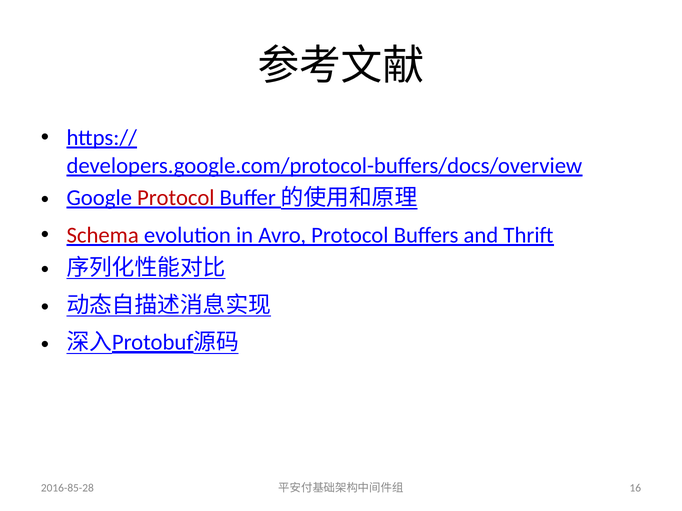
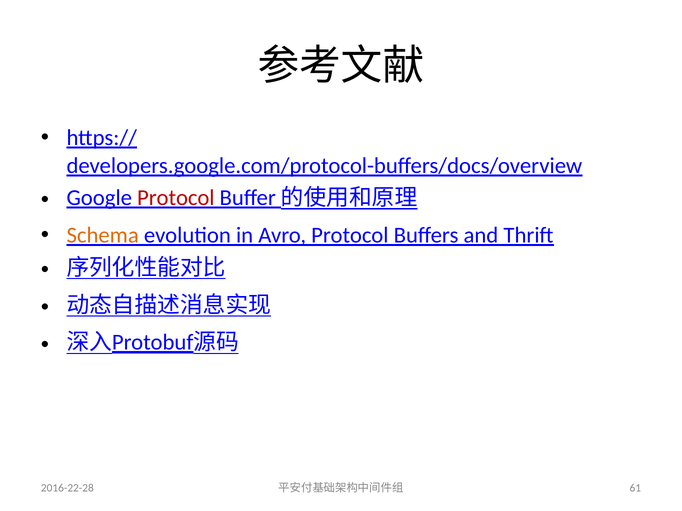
Schema colour: red -> orange
2016-85-28: 2016-85-28 -> 2016-22-28
16: 16 -> 61
